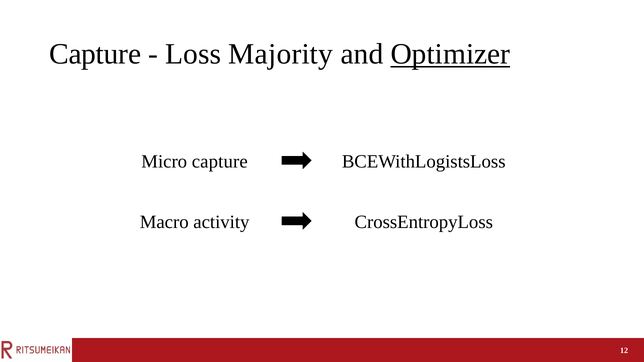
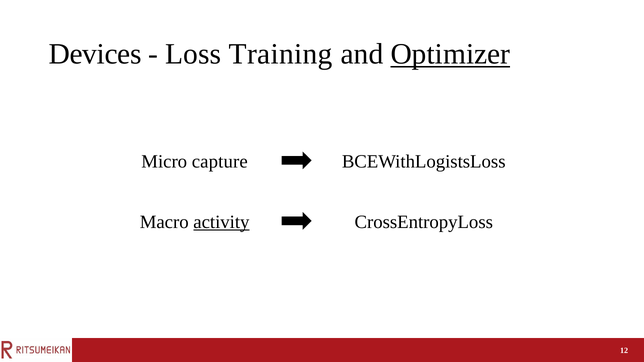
Capture at (95, 54): Capture -> Devices
Majority: Majority -> Training
activity underline: none -> present
